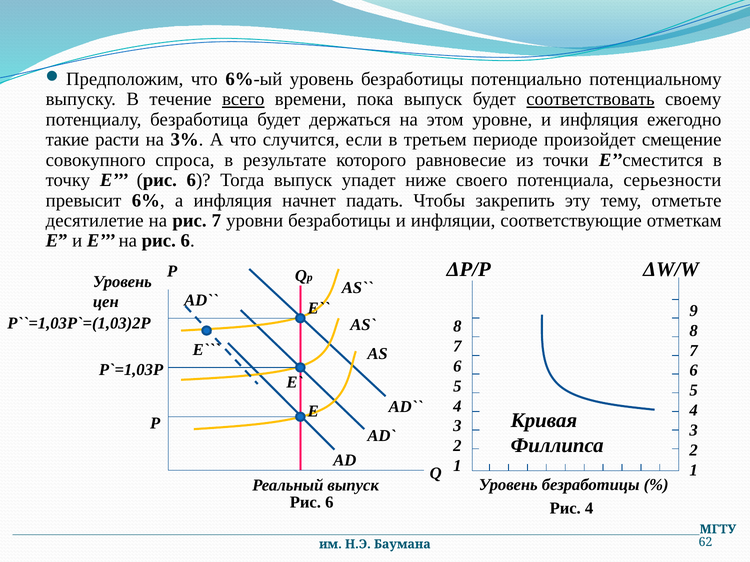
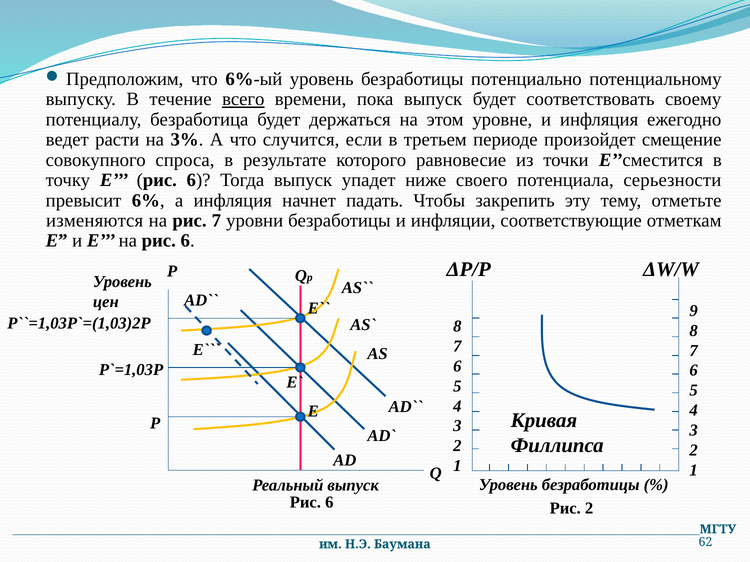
соответствовать underline: present -> none
такие: такие -> ведет
десятилетие: десятилетие -> изменяются
Рис 4: 4 -> 2
